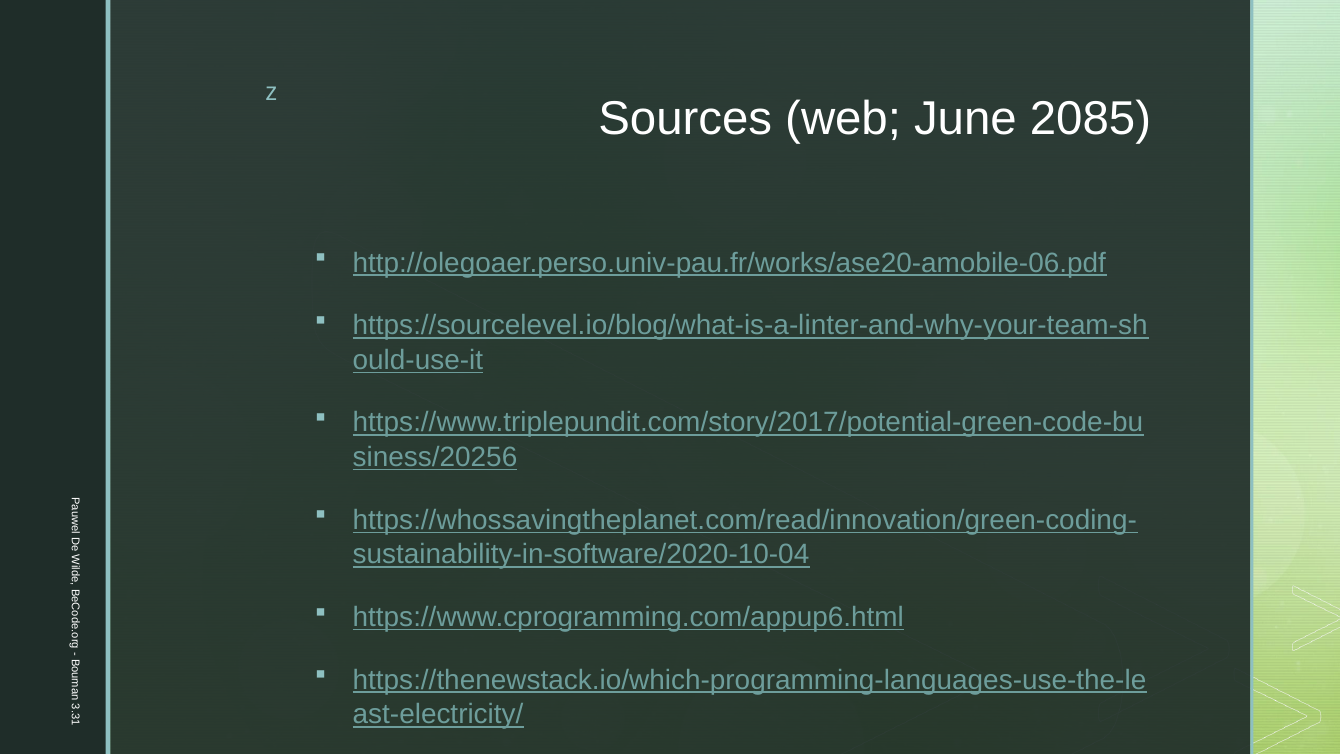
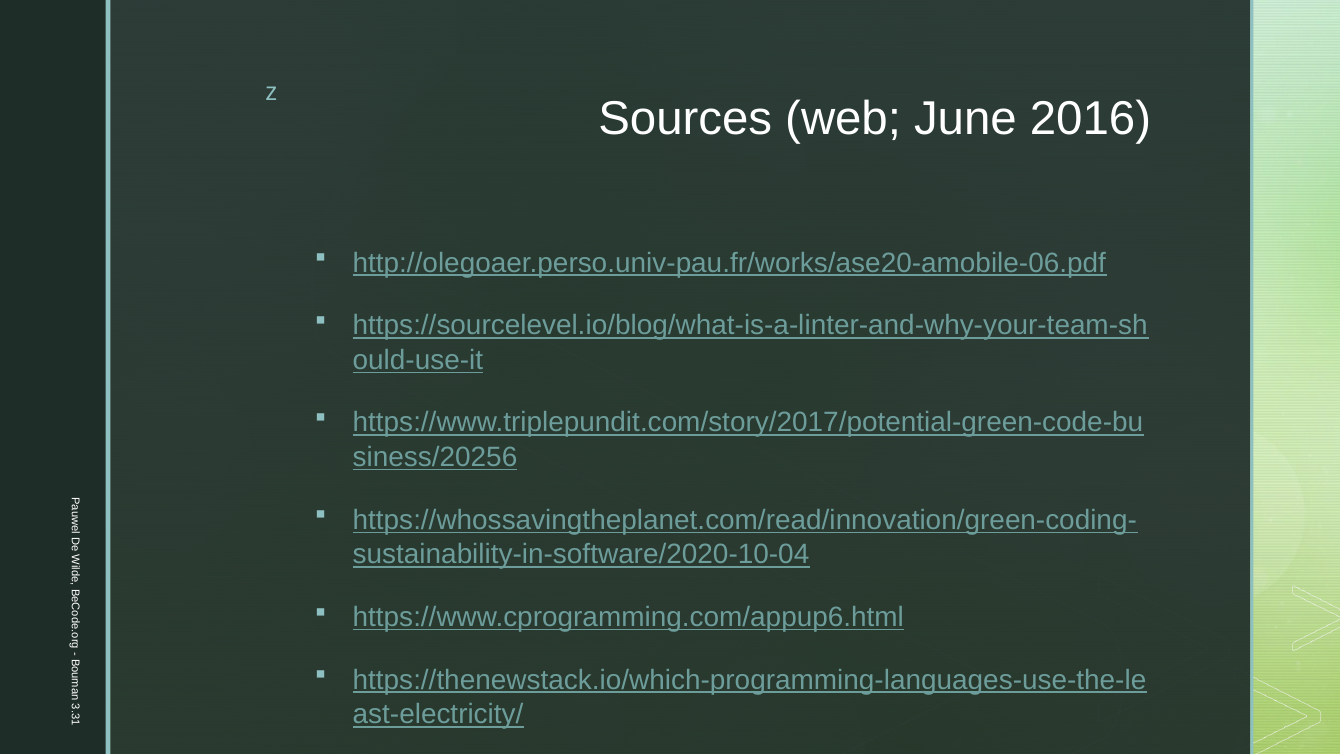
2085: 2085 -> 2016
